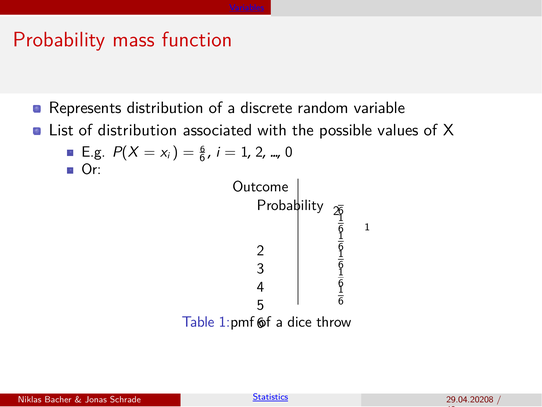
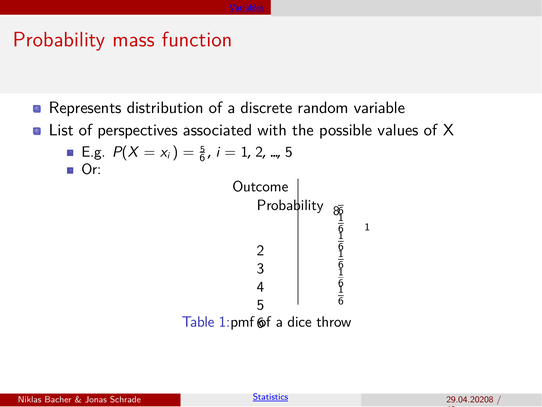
of distribution: distribution -> perspectives
6 at (203, 149): 6 -> 5
0 at (289, 152): 0 -> 5
Probability 2: 2 -> 8
